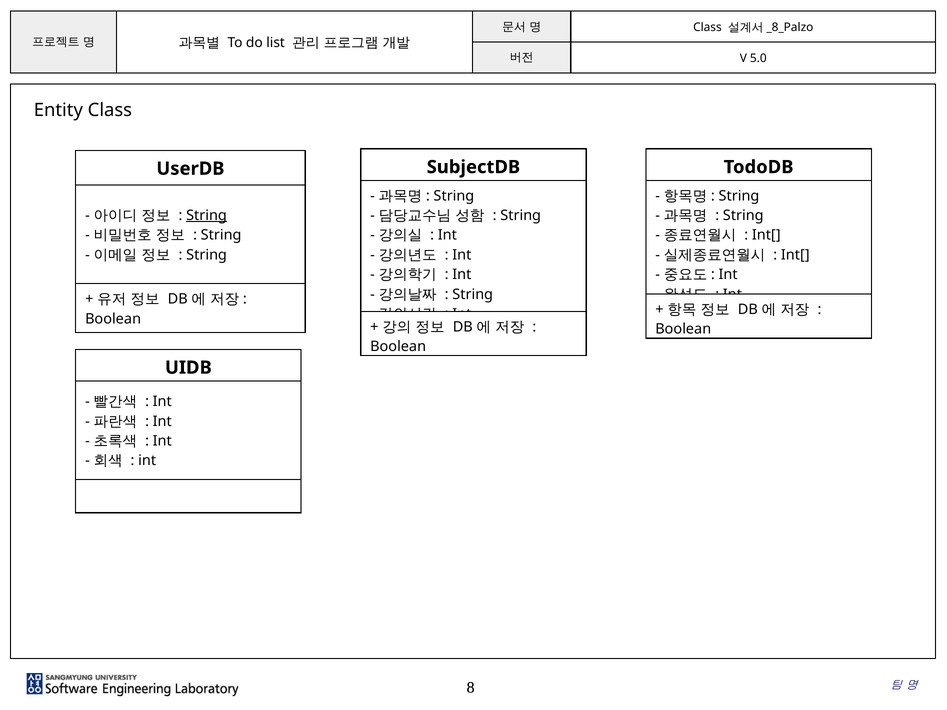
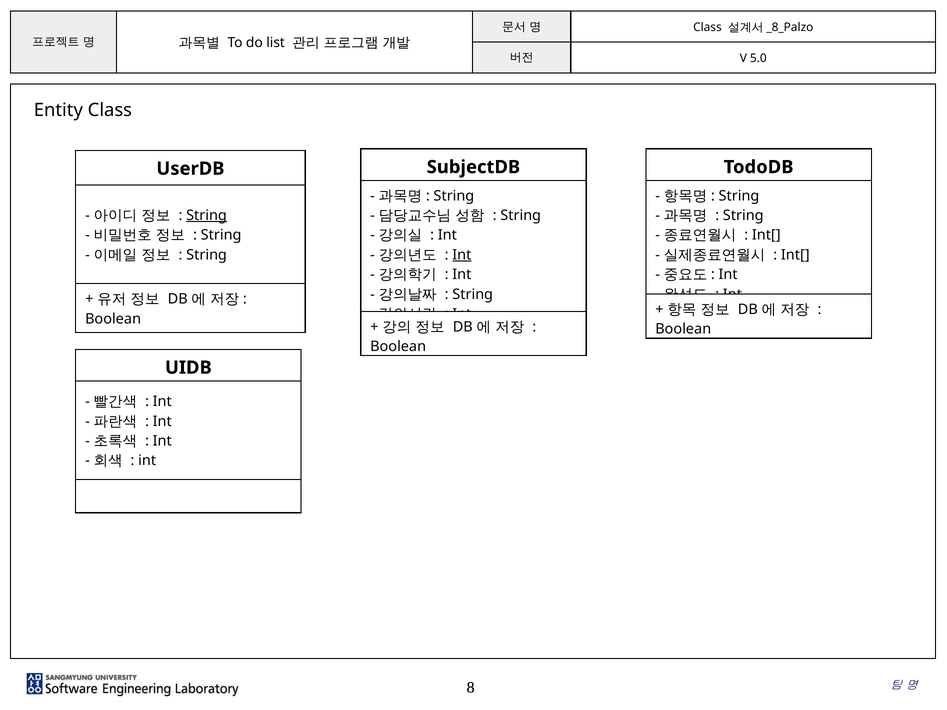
Int at (462, 255) underline: none -> present
